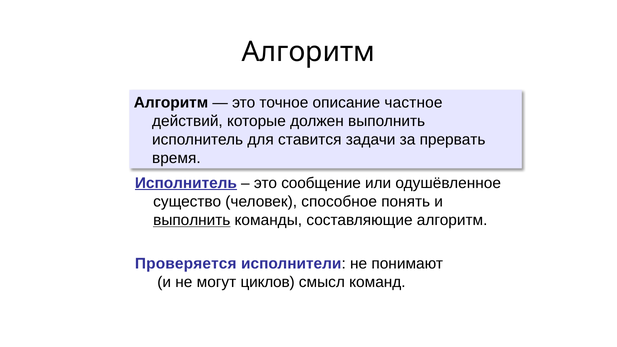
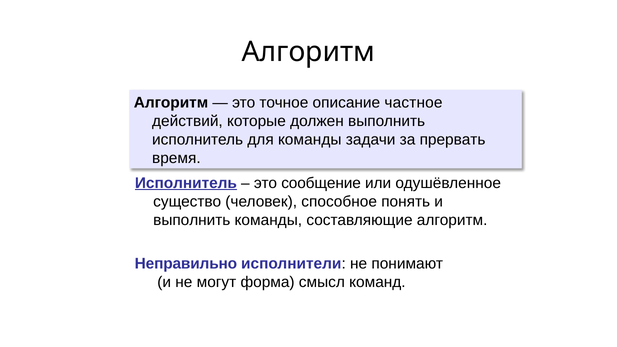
для ставится: ставится -> команды
выполнить at (192, 220) underline: present -> none
Проверяется: Проверяется -> Неправильно
циклов: циклов -> форма
